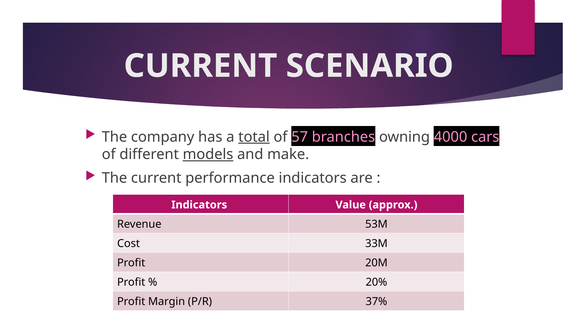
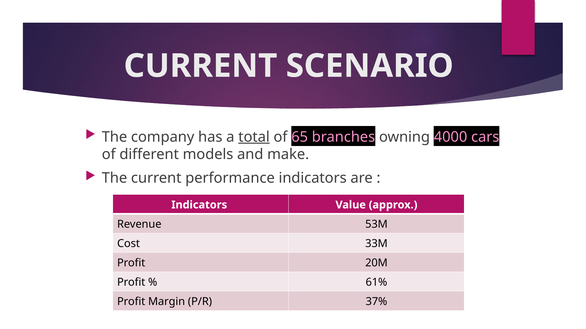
57: 57 -> 65
models underline: present -> none
20%: 20% -> 61%
